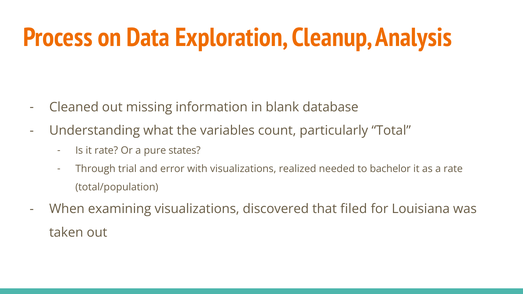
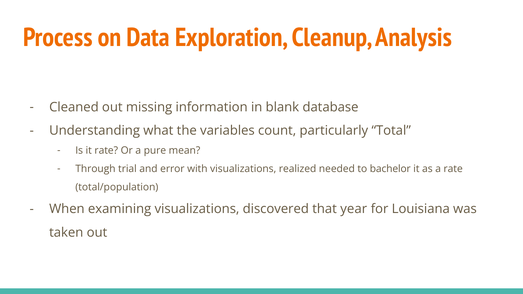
states: states -> mean
filed: filed -> year
